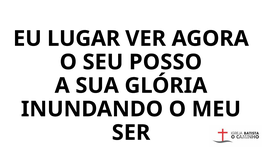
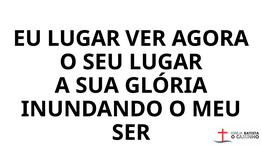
SEU POSSO: POSSO -> LUGAR
